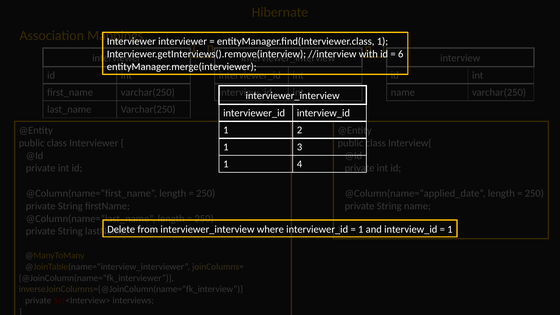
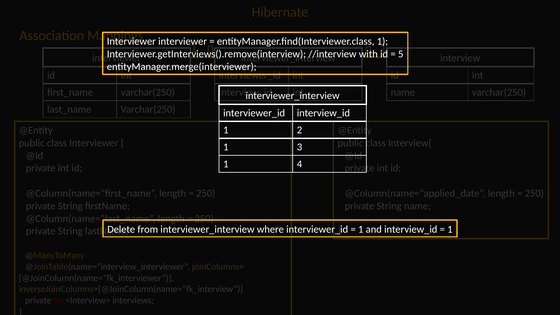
6: 6 -> 5
